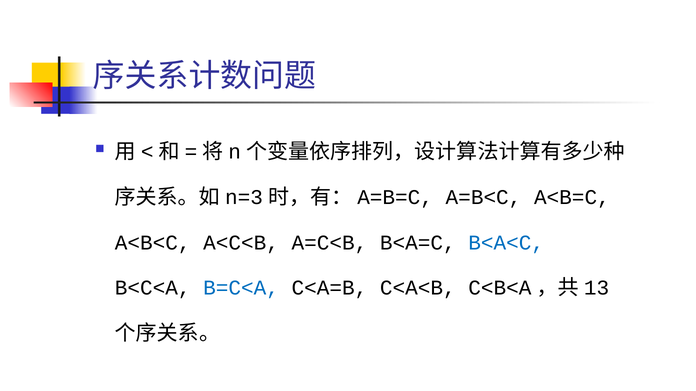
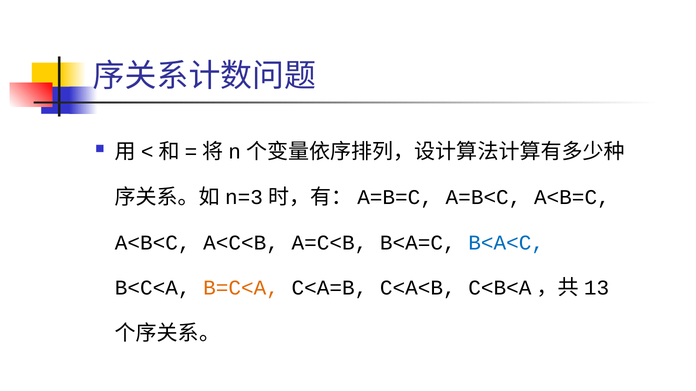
B=C<A colour: blue -> orange
